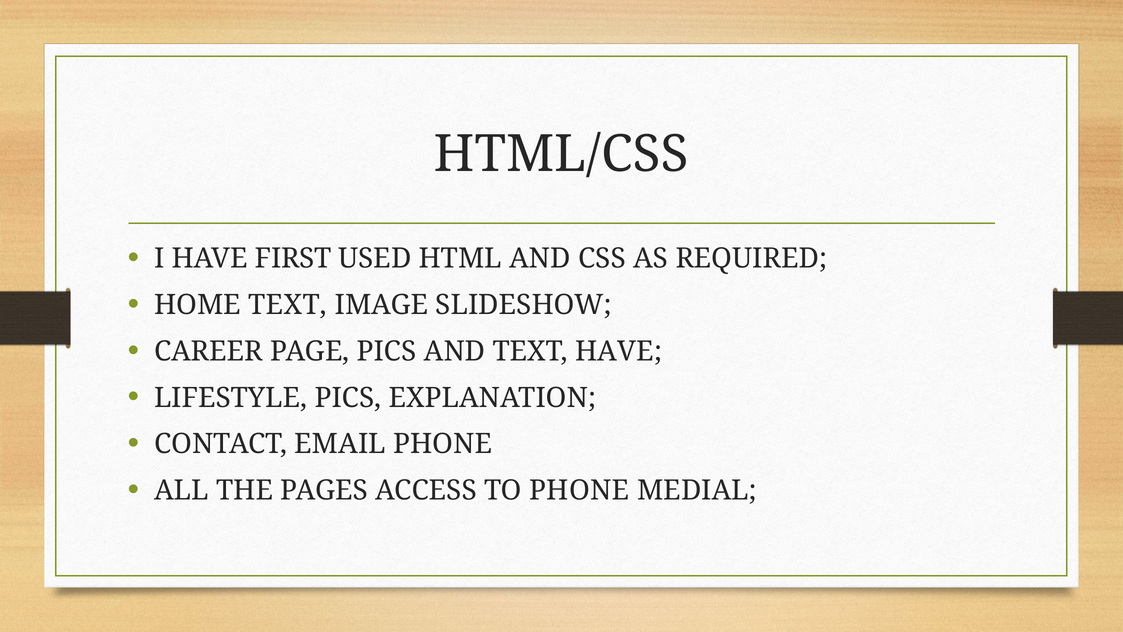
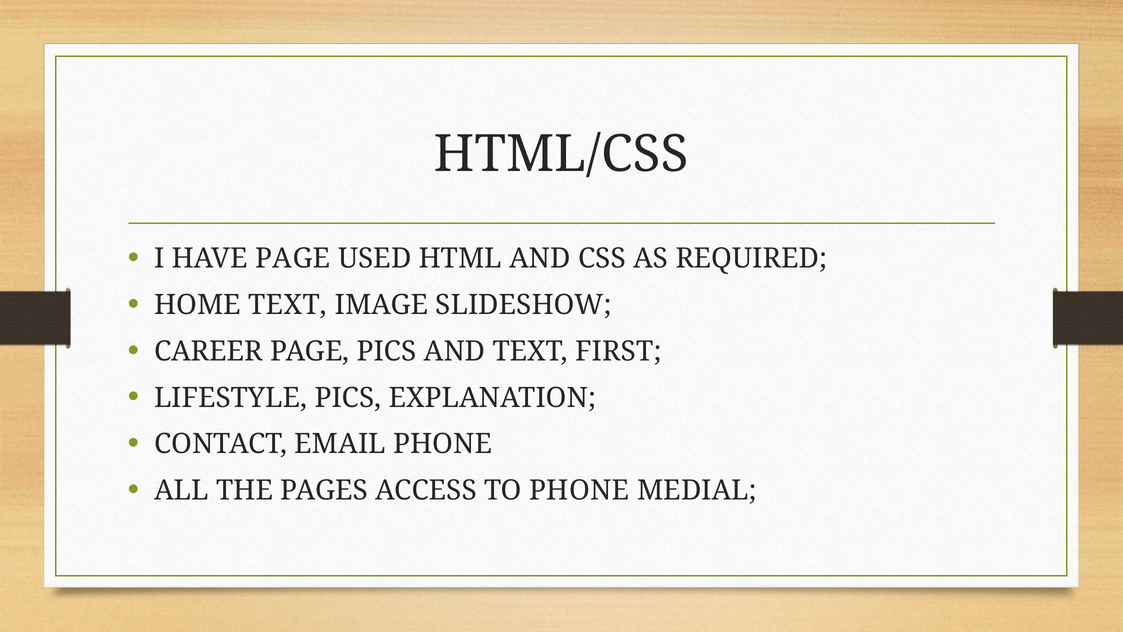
HAVE FIRST: FIRST -> PAGE
TEXT HAVE: HAVE -> FIRST
